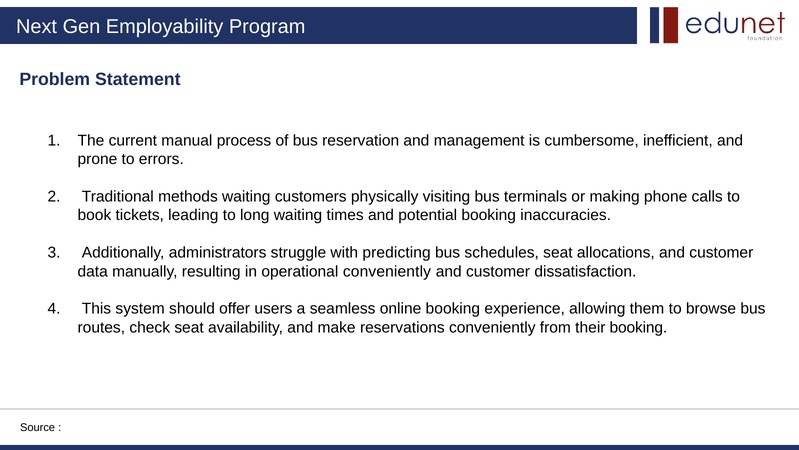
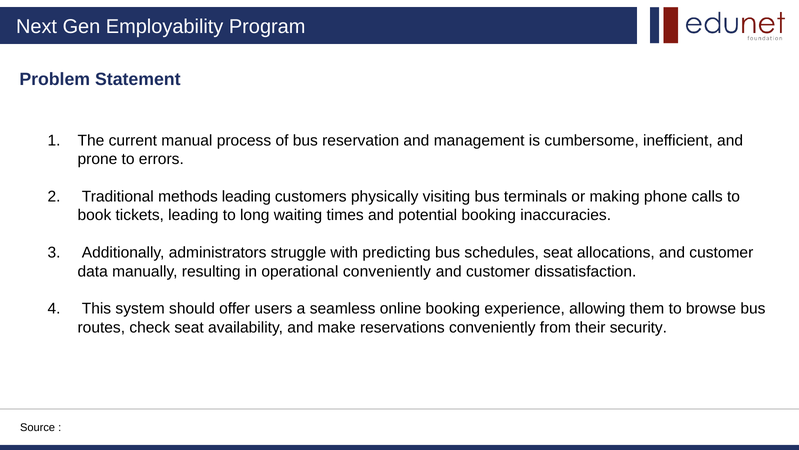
methods waiting: waiting -> leading
their booking: booking -> security
